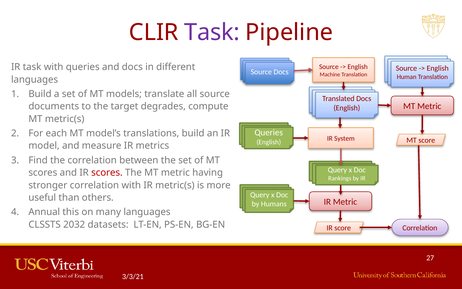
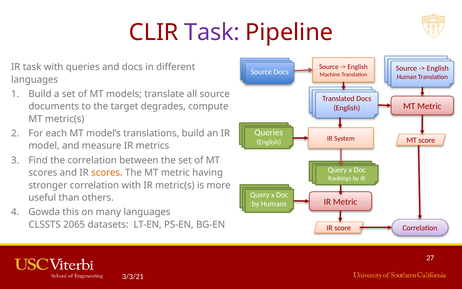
scores at (107, 173) colour: red -> orange
Annual: Annual -> Gowda
2032: 2032 -> 2065
